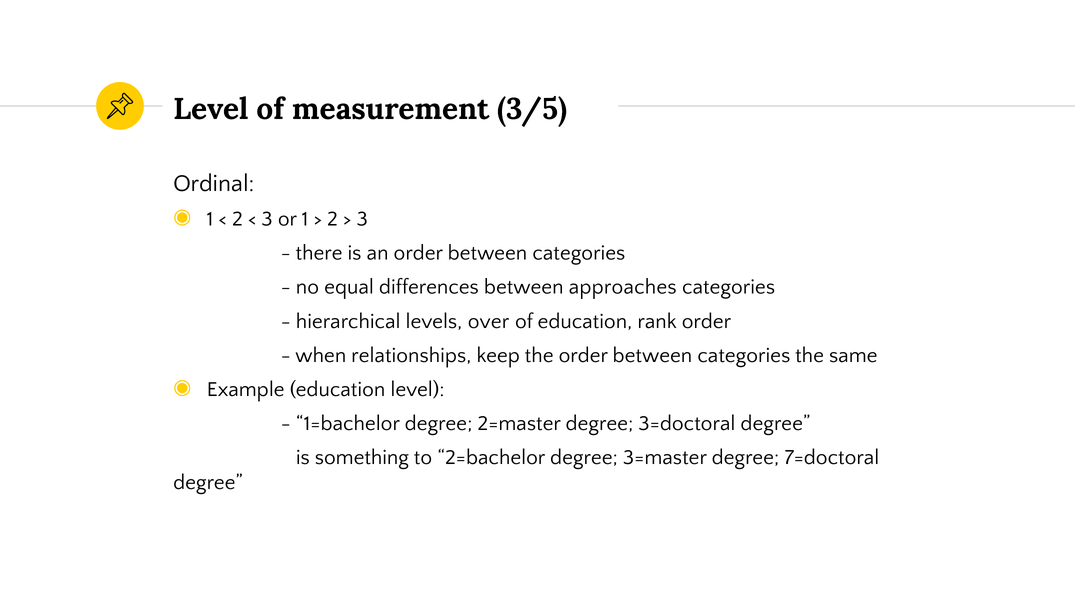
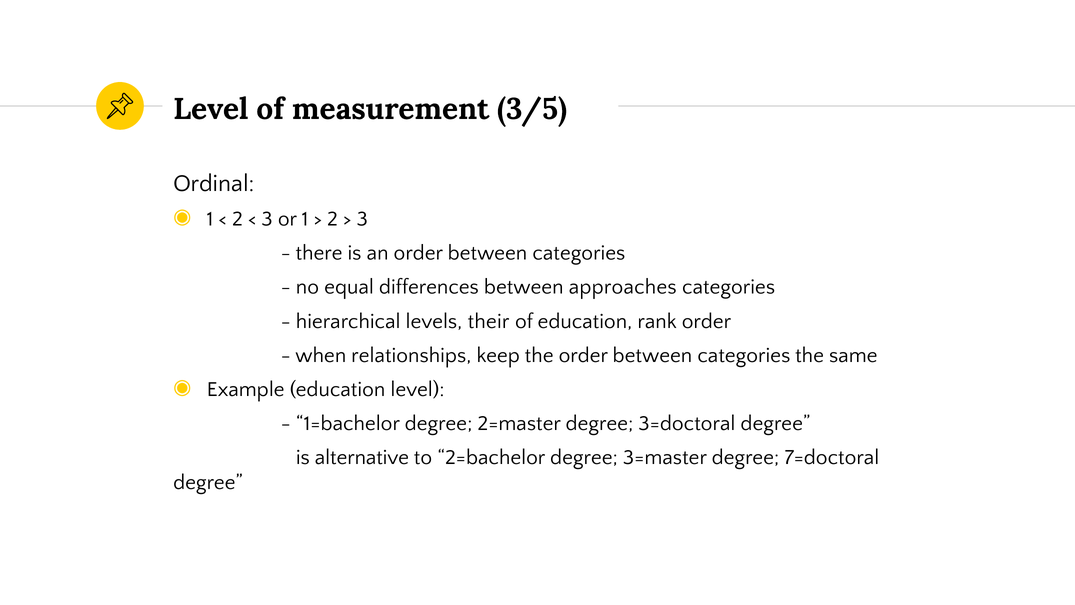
over: over -> their
something: something -> alternative
